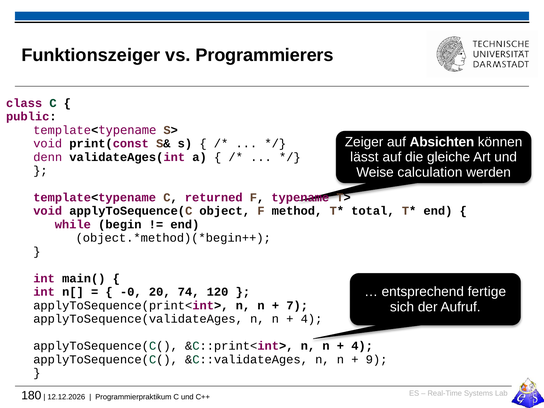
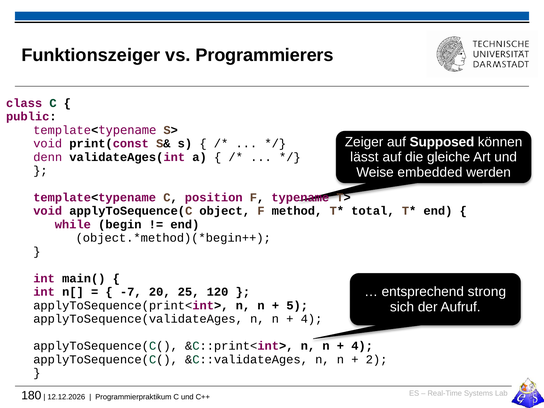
Absichten: Absichten -> Supposed
calculation: calculation -> embedded
returned: returned -> position
fertige: fertige -> strong
-0: -0 -> -7
74: 74 -> 25
7: 7 -> 5
9: 9 -> 2
